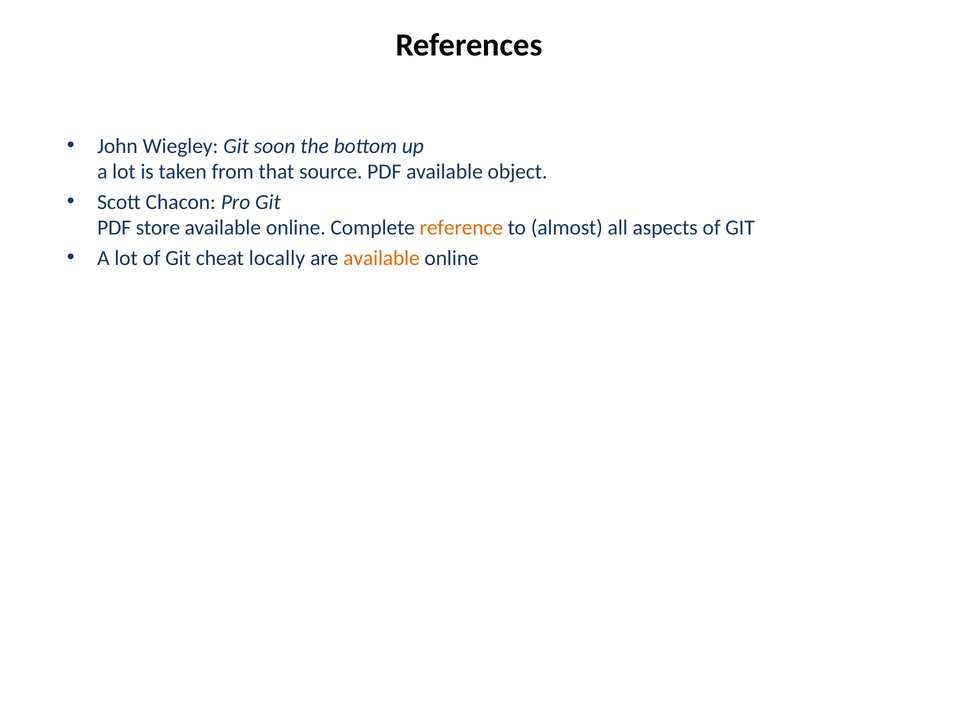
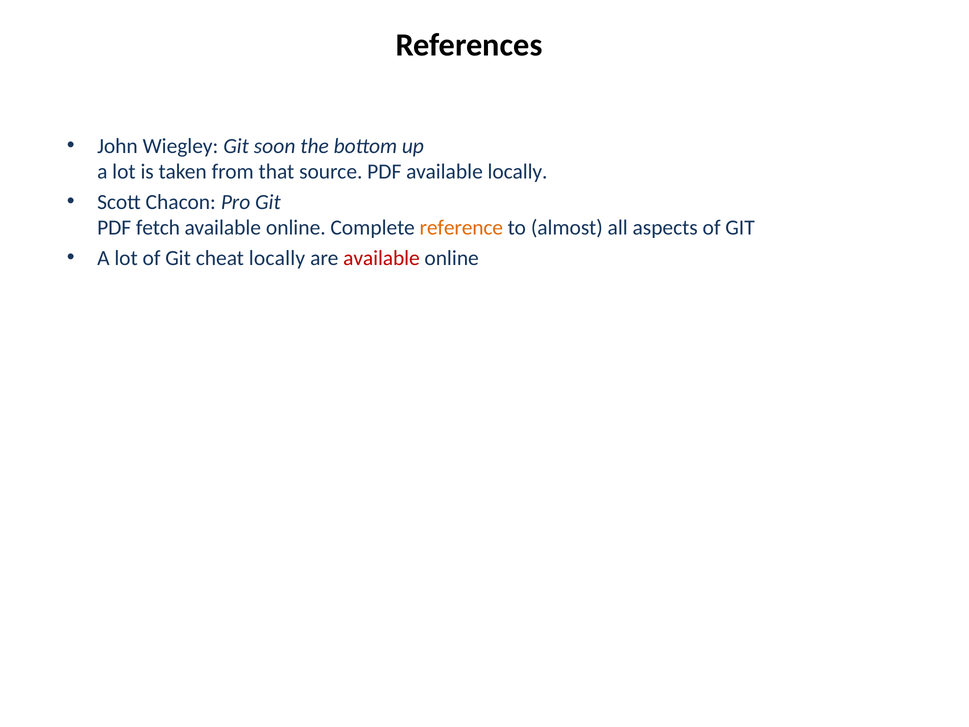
available object: object -> locally
store: store -> fetch
available at (381, 258) colour: orange -> red
